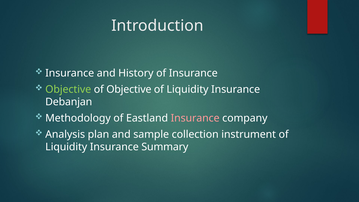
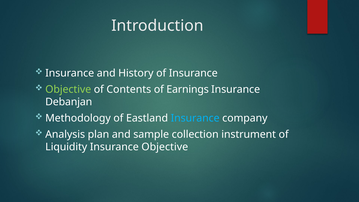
of Objective: Objective -> Contents
Liquidity at (188, 89): Liquidity -> Earnings
Insurance at (195, 118) colour: pink -> light blue
Insurance Summary: Summary -> Objective
